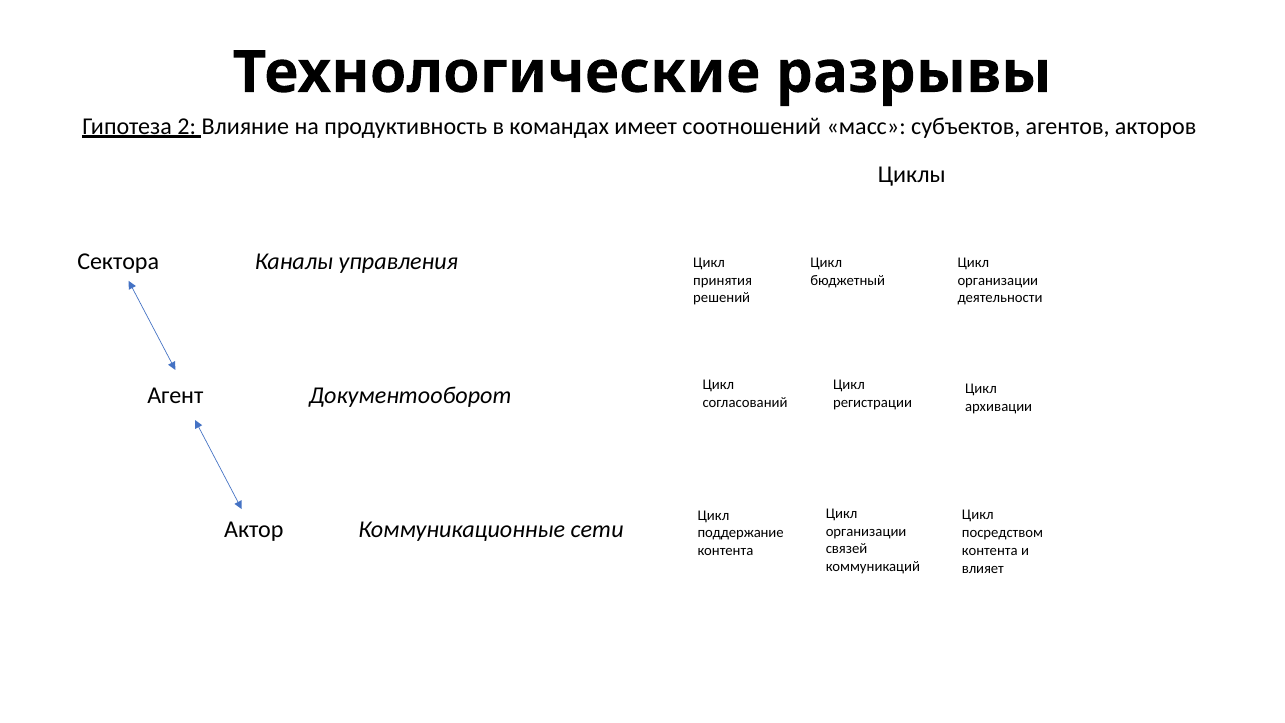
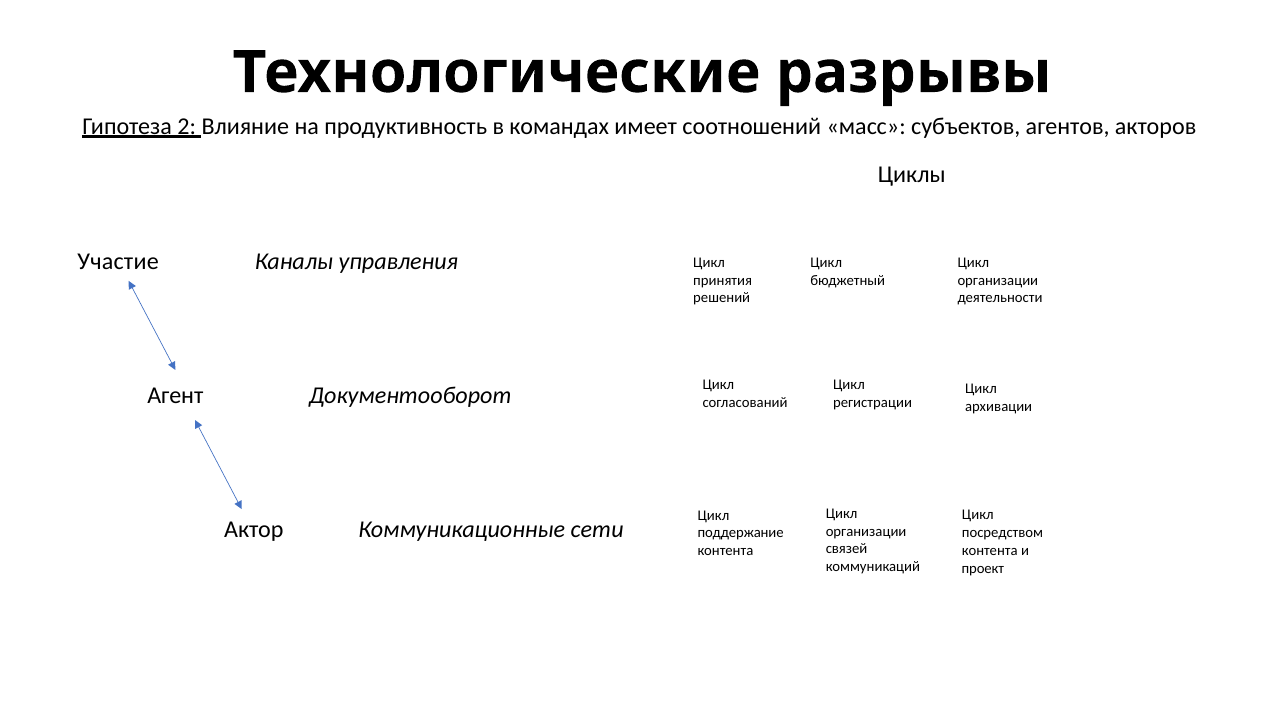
Сектора: Сектора -> Участие
влияет: влияет -> проект
